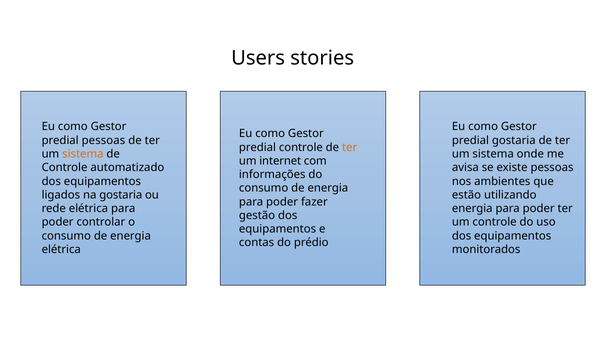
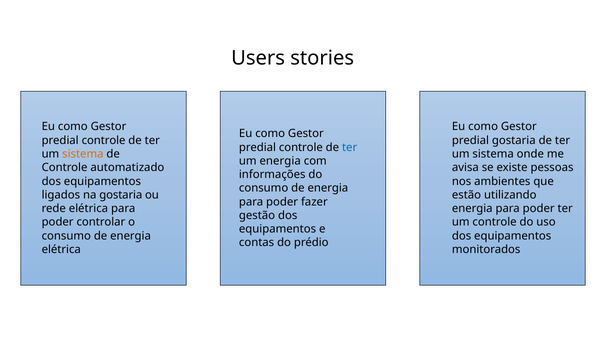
pessoas at (103, 140): pessoas -> controle
ter at (350, 147) colour: orange -> blue
um internet: internet -> energia
